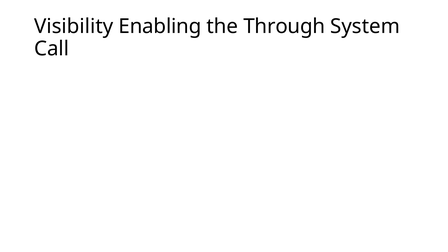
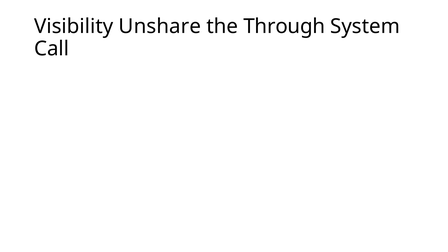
Enabling: Enabling -> Unshare
